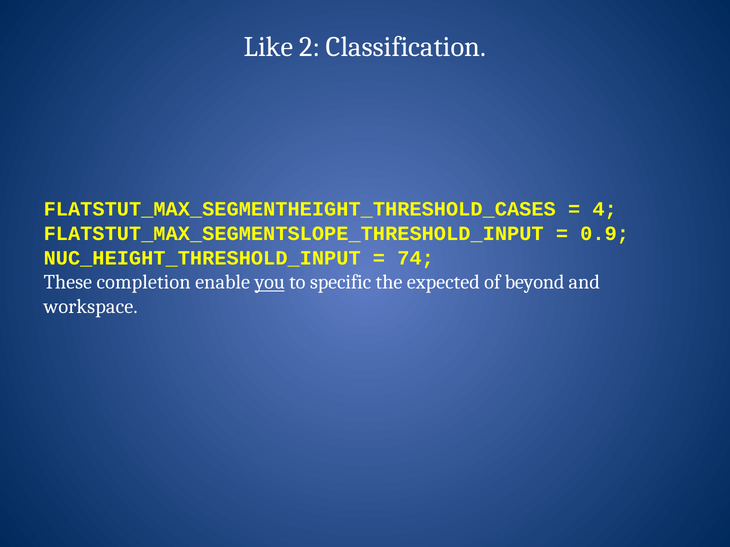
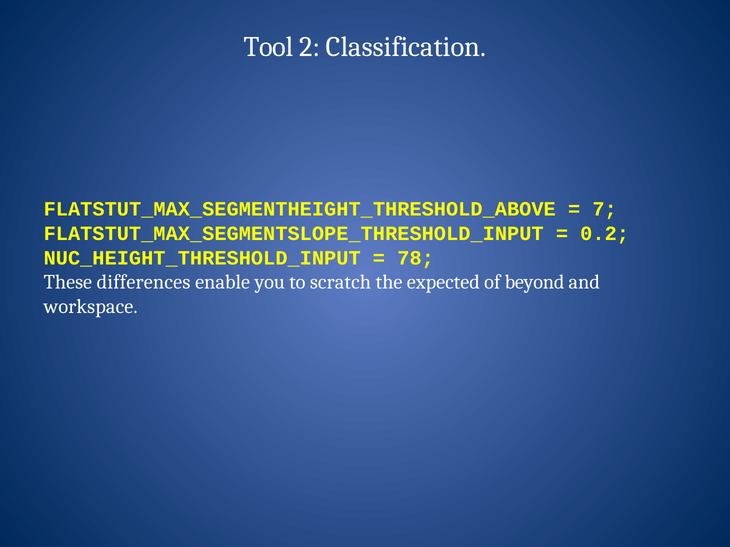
Like: Like -> Tool
FLATSTUT_MAX_SEGMENTHEIGHT_THRESHOLD_CASES: FLATSTUT_MAX_SEGMENTHEIGHT_THRESHOLD_CASES -> FLATSTUT_MAX_SEGMENTHEIGHT_THRESHOLD_ABOVE
4: 4 -> 7
0.9: 0.9 -> 0.2
74: 74 -> 78
completion: completion -> differences
you underline: present -> none
specific: specific -> scratch
